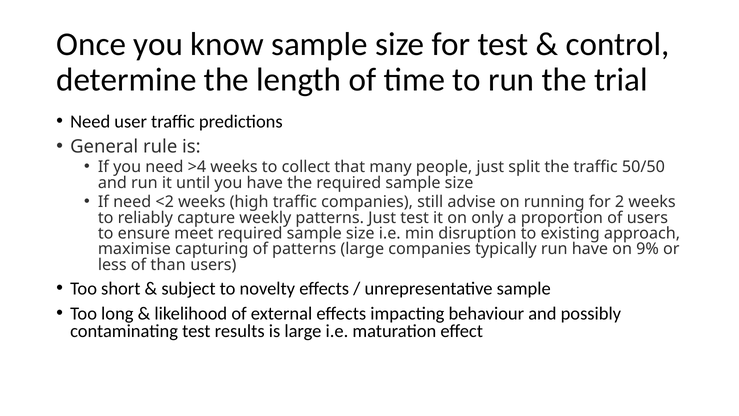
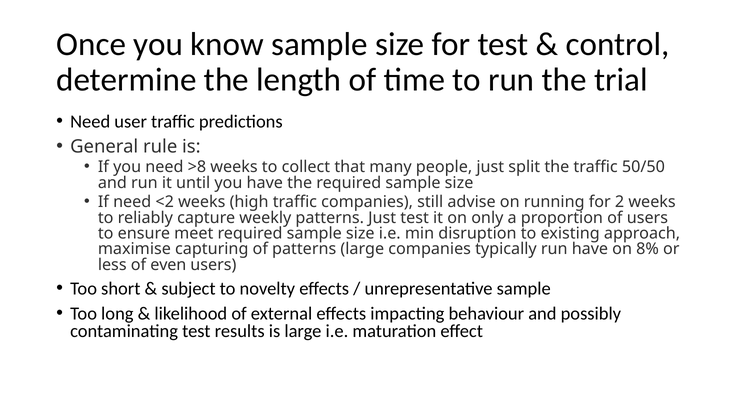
>4: >4 -> >8
9%: 9% -> 8%
than: than -> even
